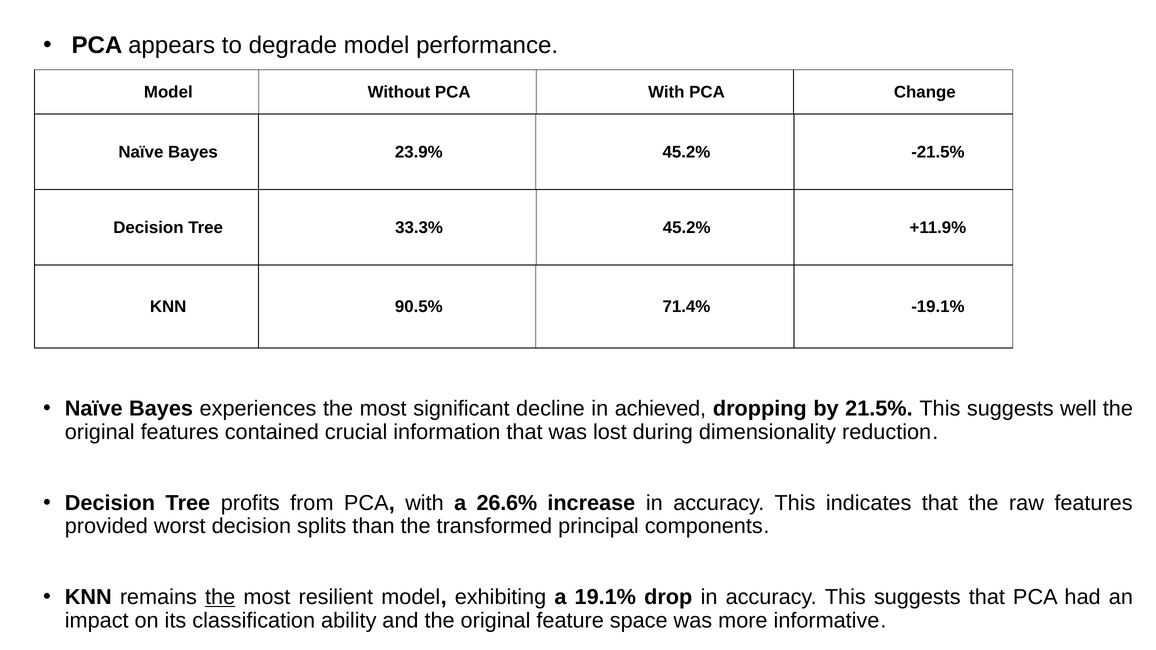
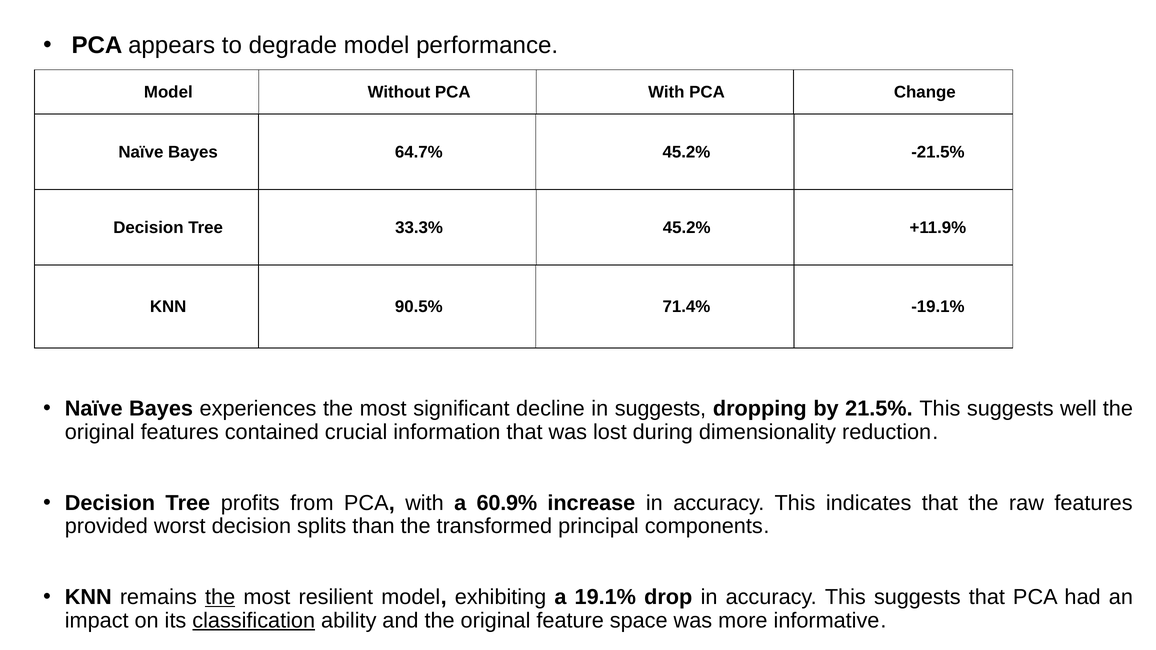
23.9%: 23.9% -> 64.7%
in achieved: achieved -> suggests
26.6%: 26.6% -> 60.9%
classification underline: none -> present
